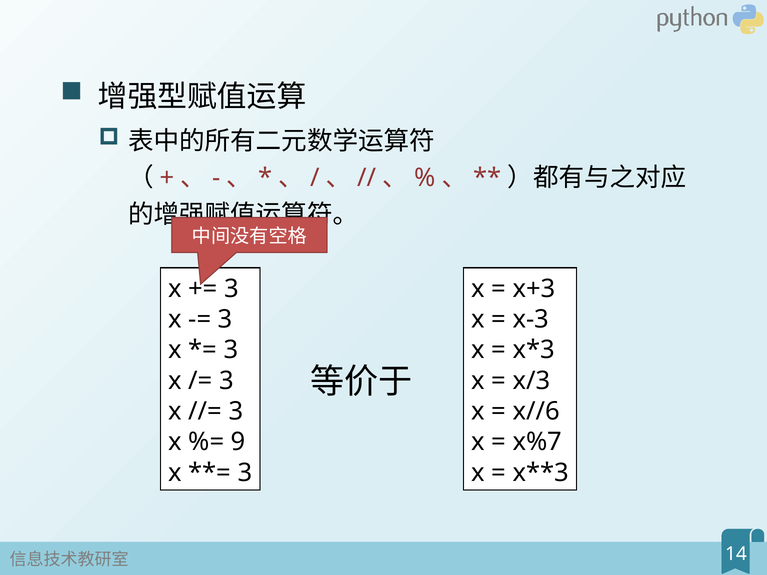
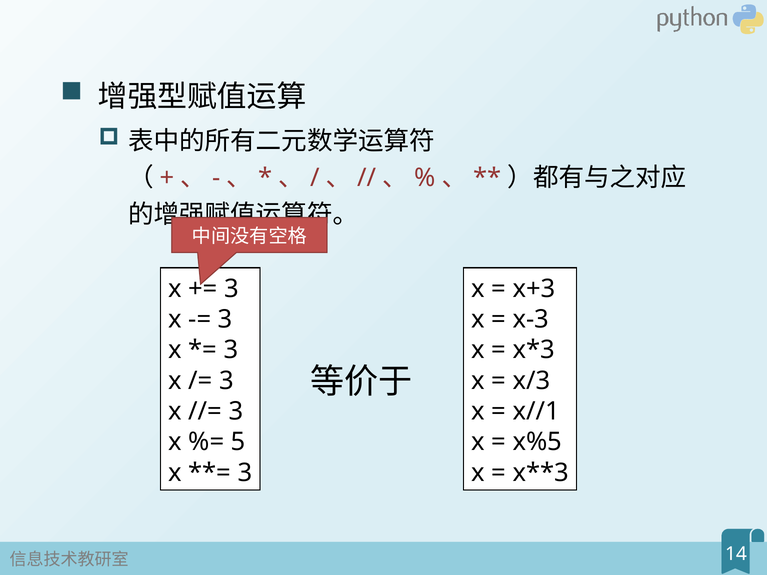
x//6: x//6 -> x//1
9: 9 -> 5
x%7: x%7 -> x%5
